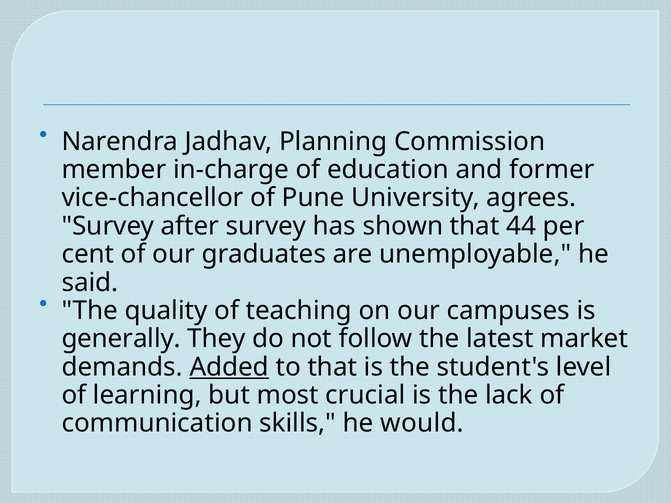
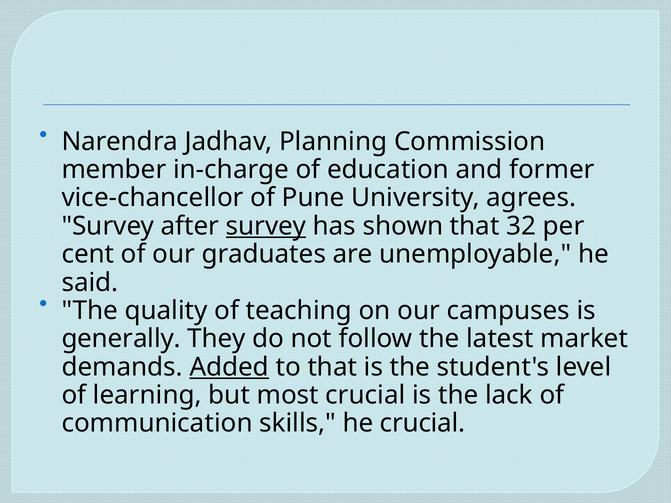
survey at (266, 226) underline: none -> present
44: 44 -> 32
he would: would -> crucial
